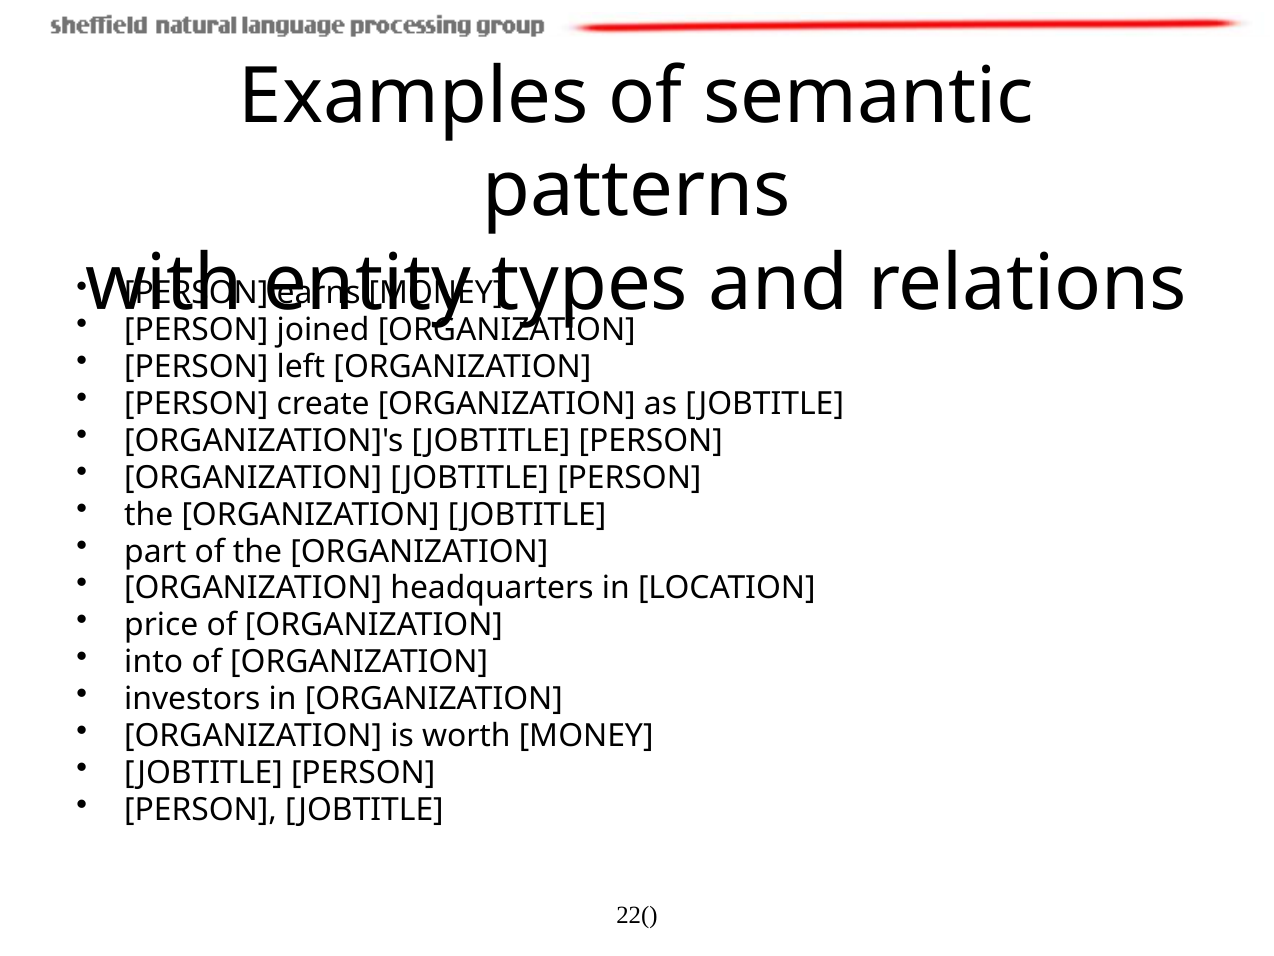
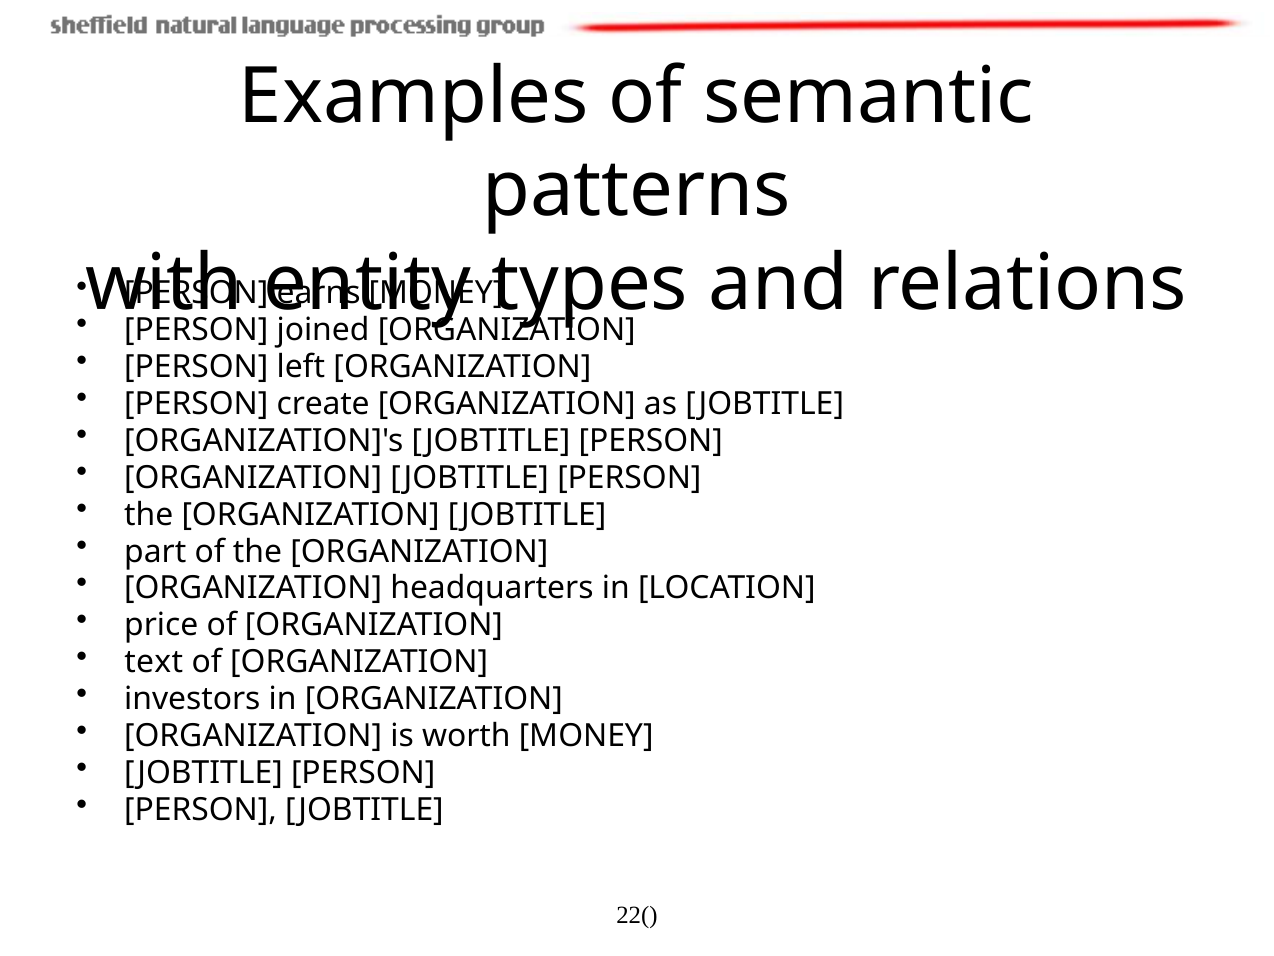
into: into -> text
